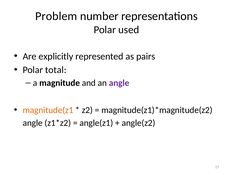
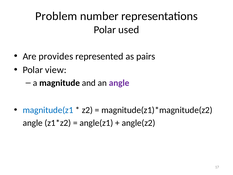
explicitly: explicitly -> provides
total: total -> view
magnitude(z1 colour: orange -> blue
